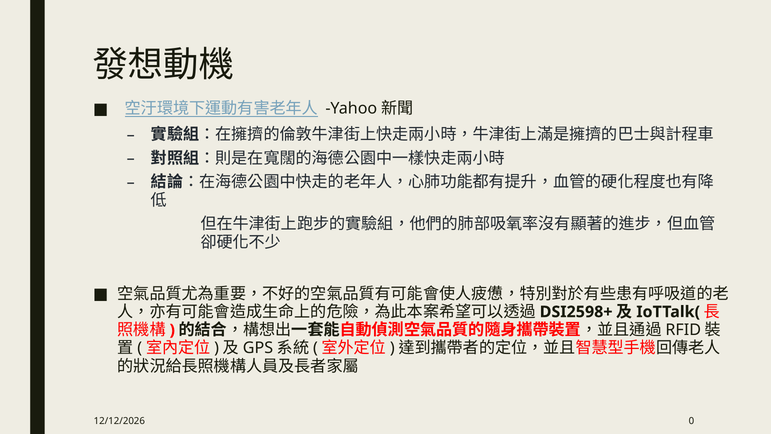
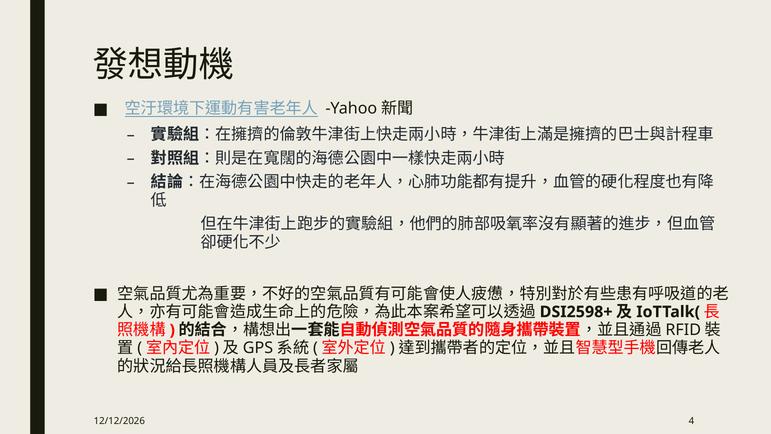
0: 0 -> 4
